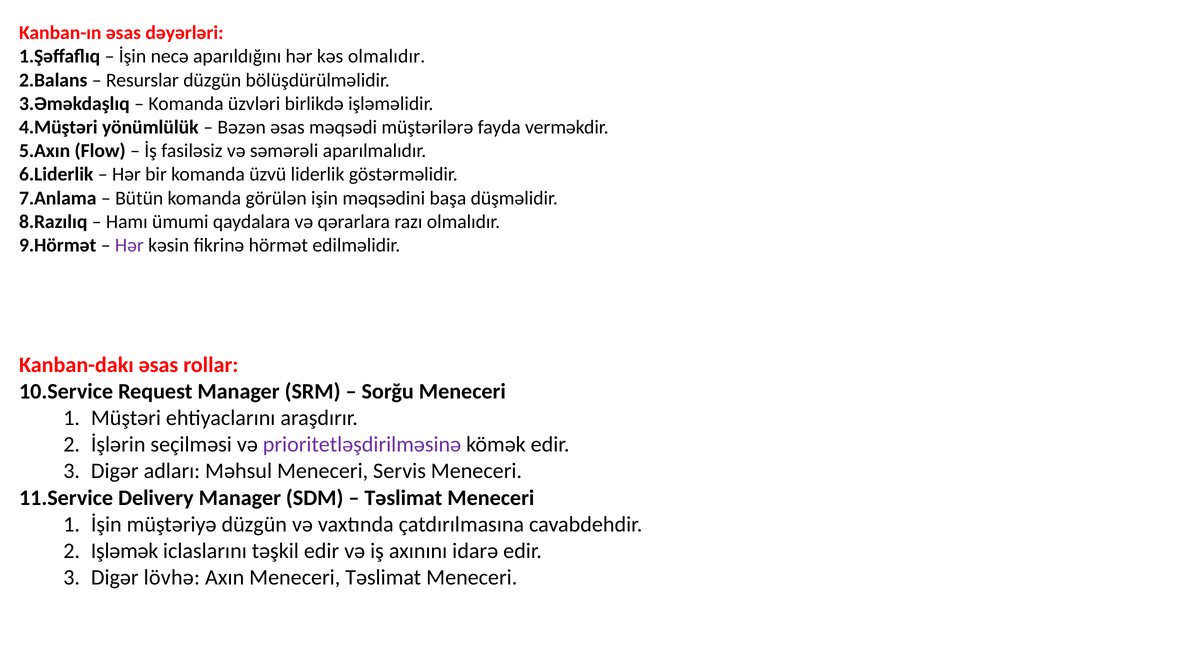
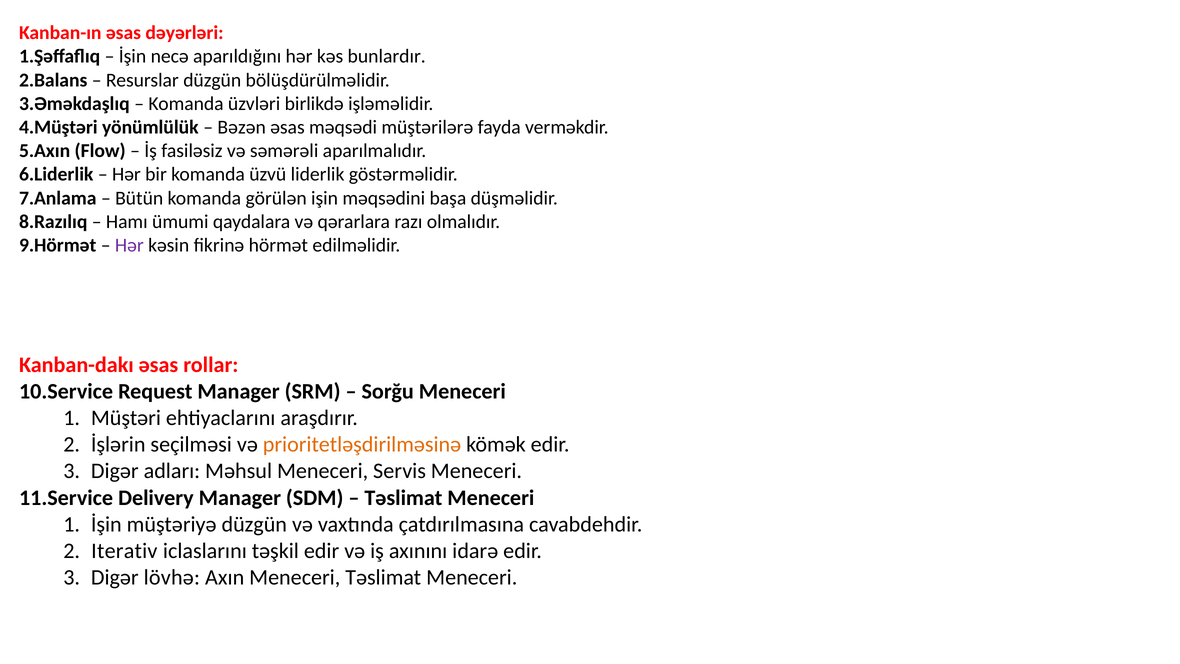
kəs olmalıdır: olmalıdır -> bunlardır
prioritetləşdirilməsinə colour: purple -> orange
Işləmək: Işləmək -> Iterativ
